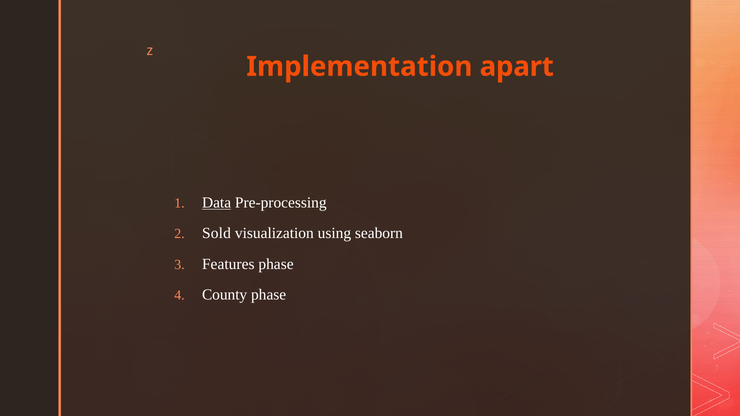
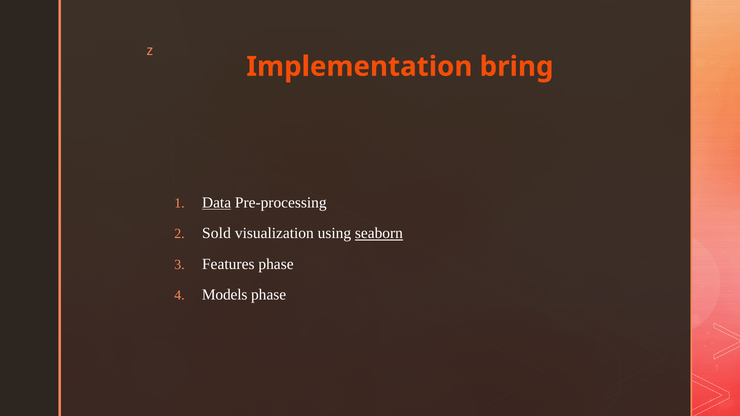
apart: apart -> bring
seaborn underline: none -> present
County: County -> Models
